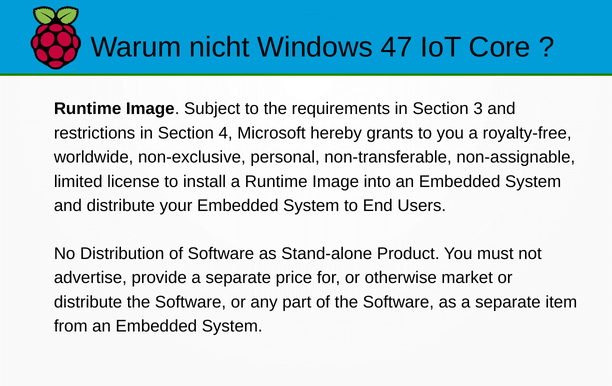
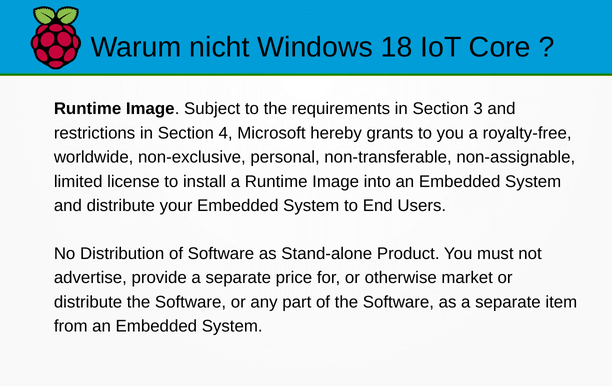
47: 47 -> 18
